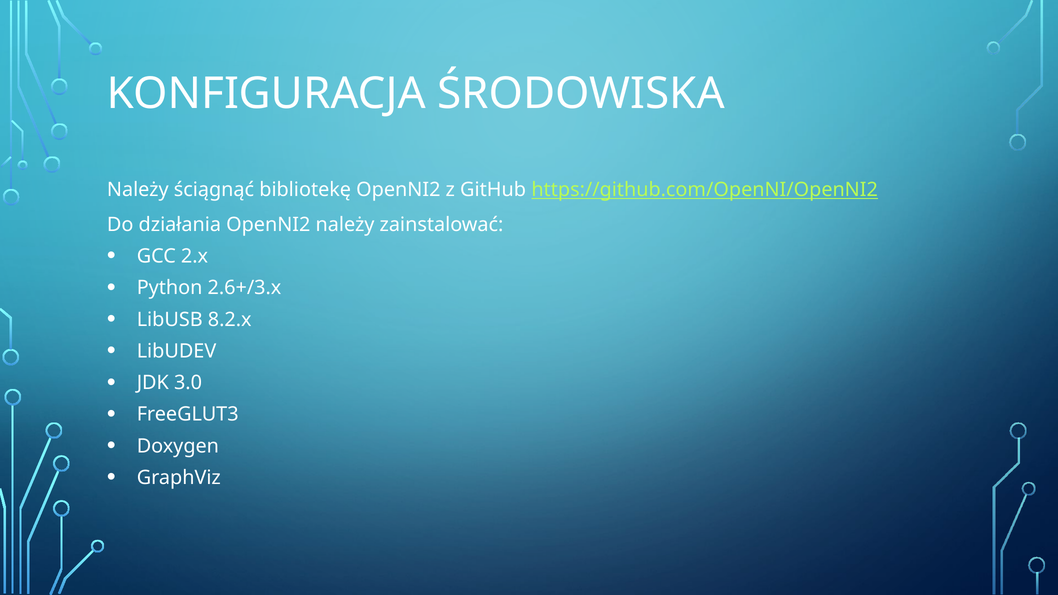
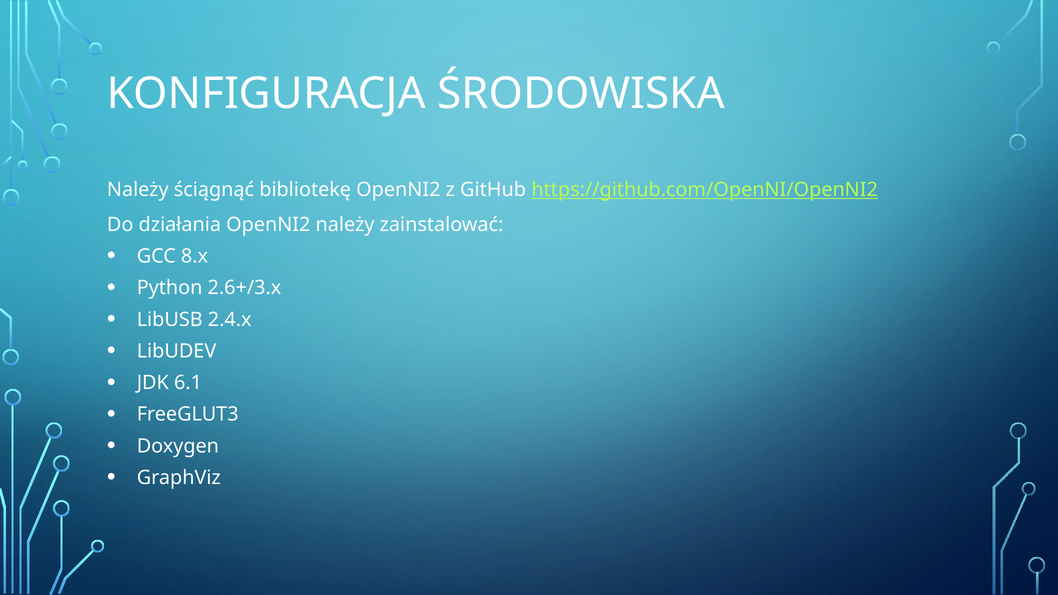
2.x: 2.x -> 8.x
8.2.x: 8.2.x -> 2.4.x
3.0: 3.0 -> 6.1
